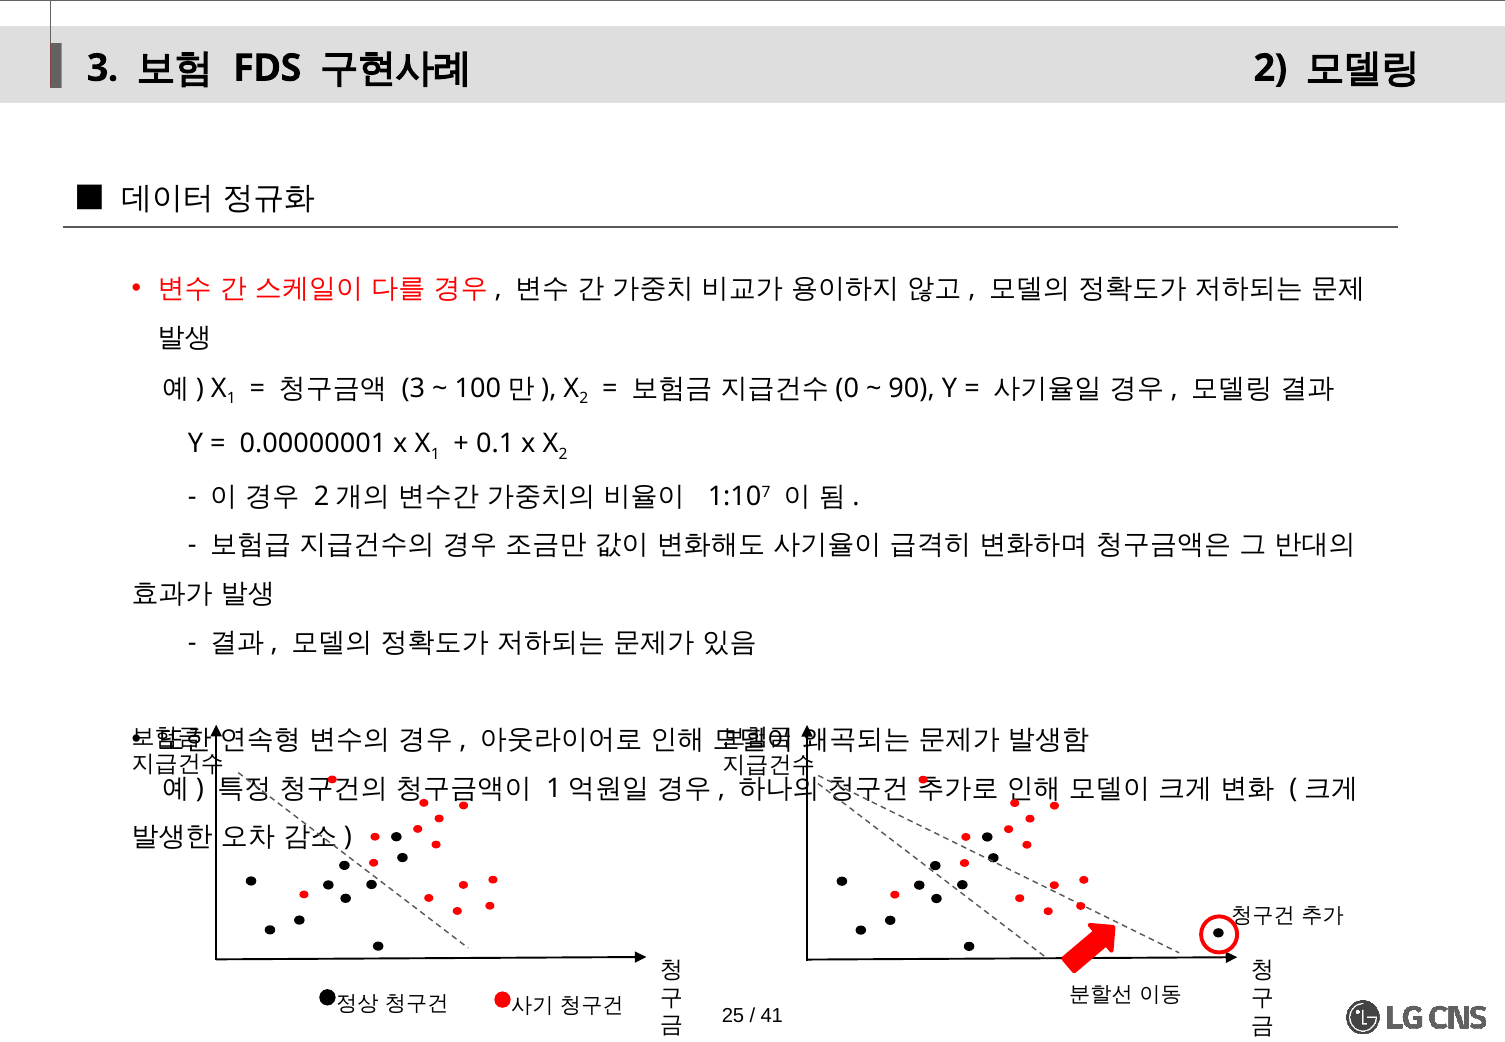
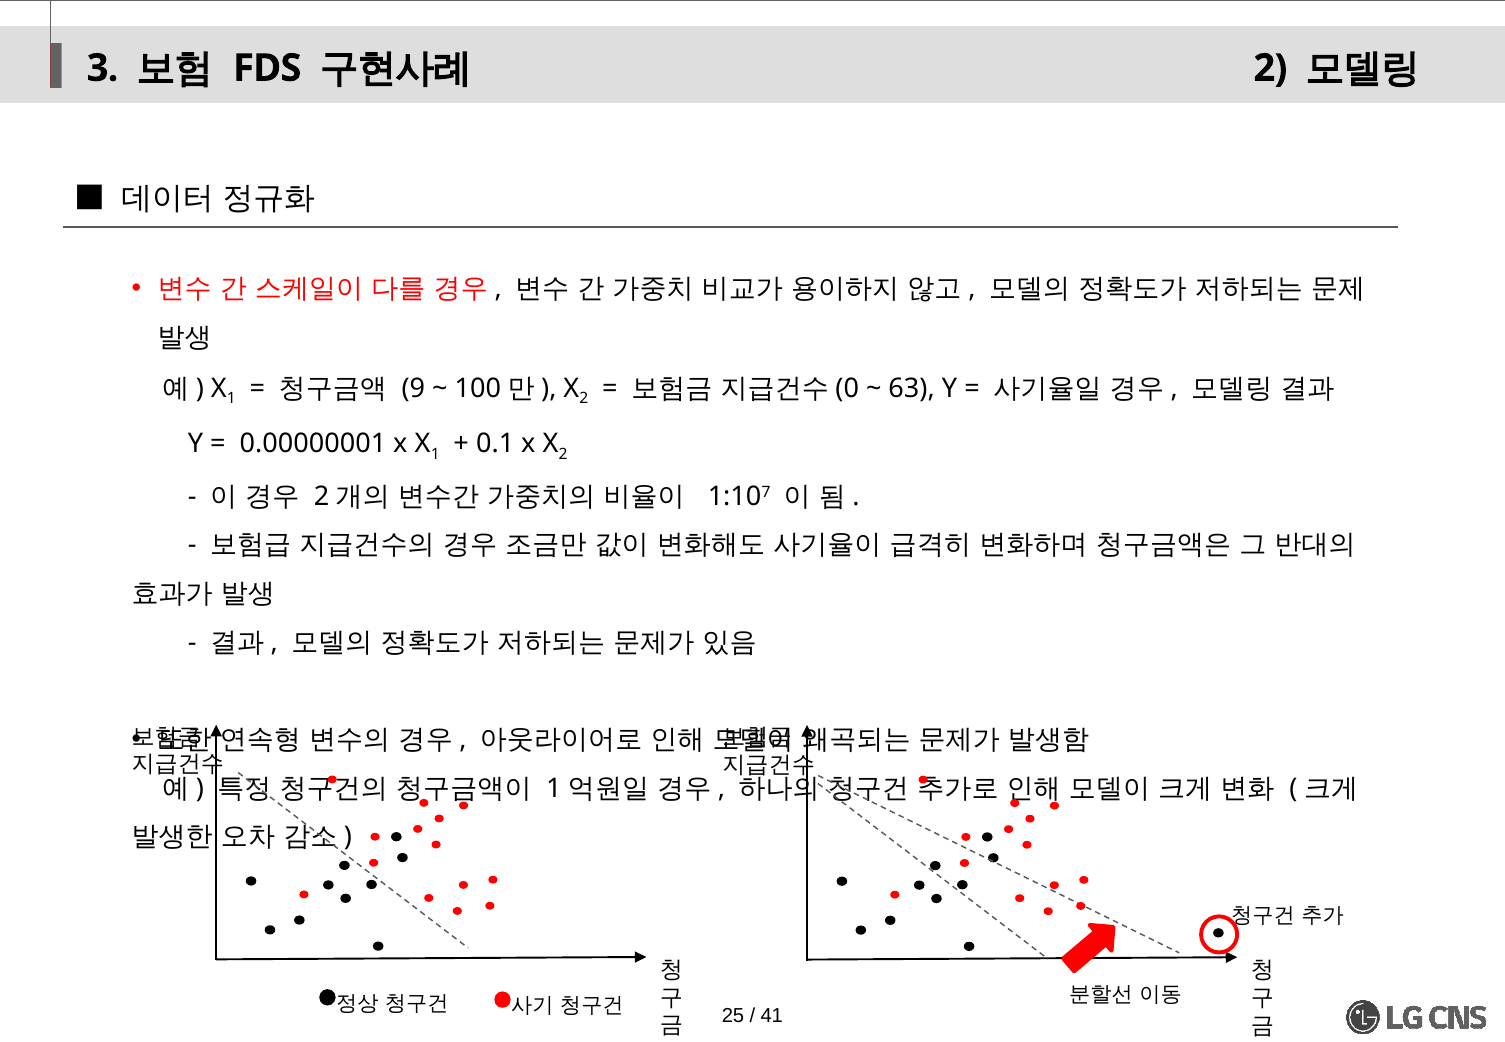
3 at (413, 388): 3 -> 9
90: 90 -> 63
